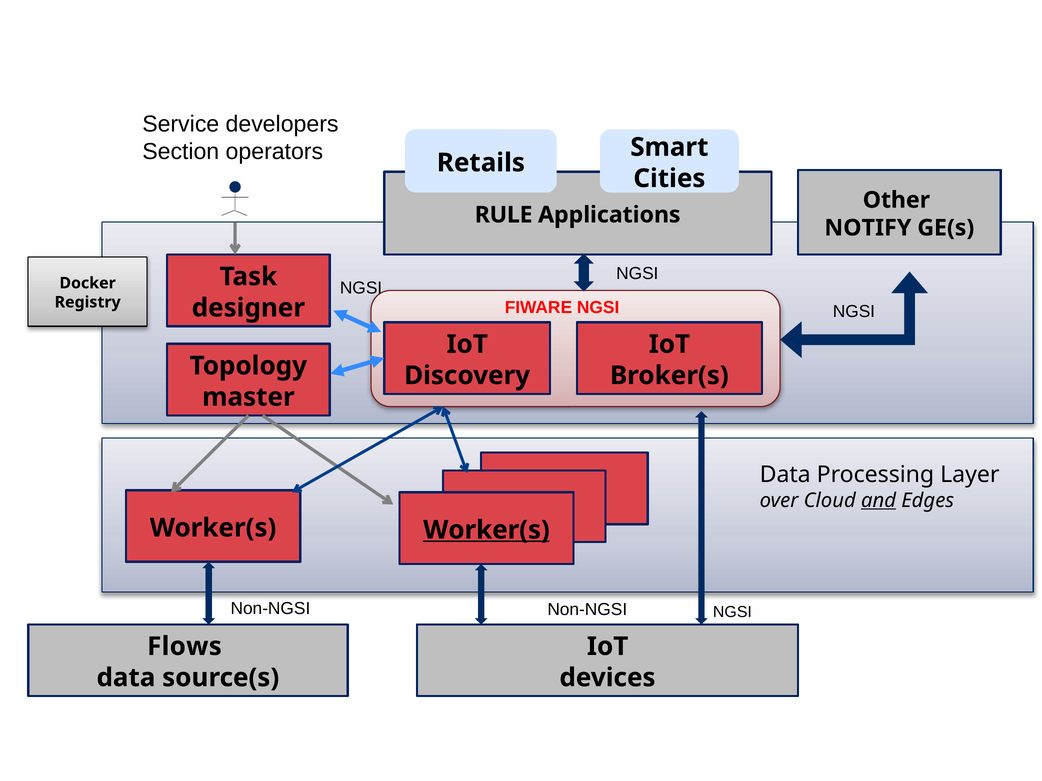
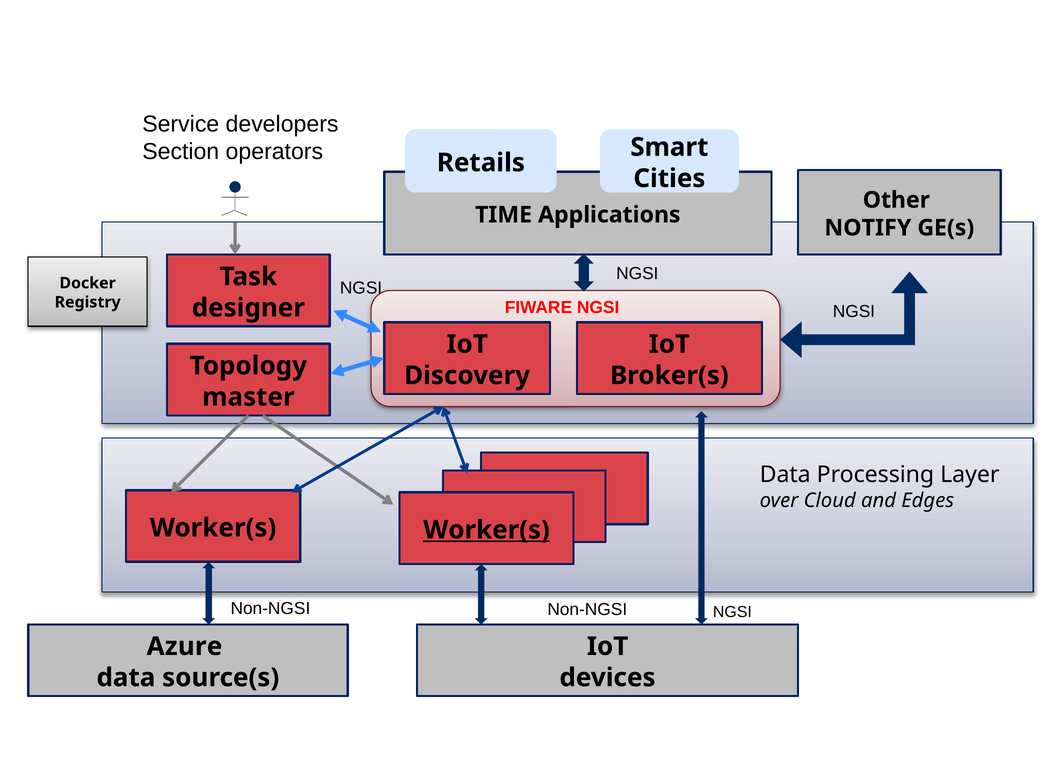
RULE: RULE -> TIME
and underline: present -> none
Flows: Flows -> Azure
